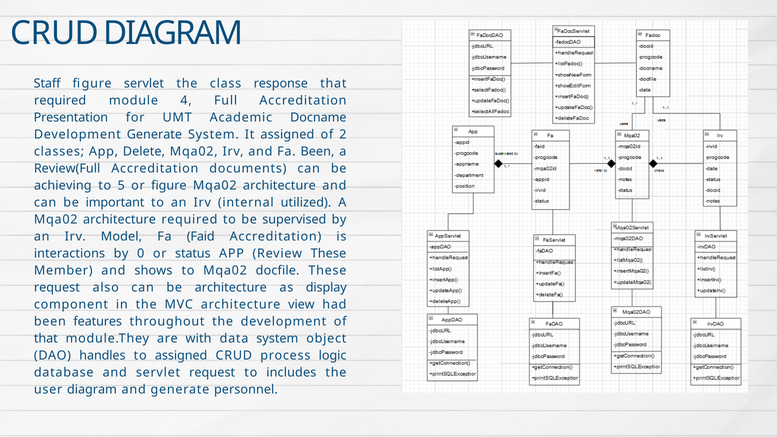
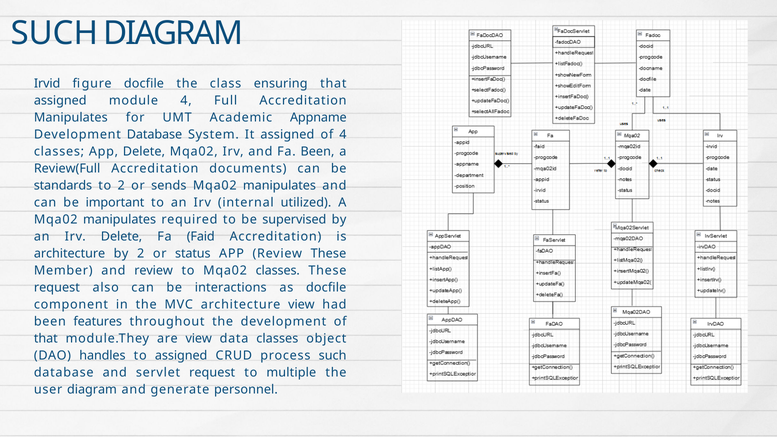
CRUD at (55, 33): CRUD -> SUCH
Staff: Staff -> Irvid
figure servlet: servlet -> docfile
response: response -> ensuring
required at (60, 101): required -> assigned
Presentation at (71, 118): Presentation -> Manipulates
Docname: Docname -> Appname
Development Generate: Generate -> Database
of 2: 2 -> 4
achieving: achieving -> standards
to 5: 5 -> 2
or figure: figure -> sends
architecture at (279, 186): architecture -> manipulates
architecture at (119, 220): architecture -> manipulates
Irv Model: Model -> Delete
interactions at (69, 254): interactions -> architecture
by 0: 0 -> 2
and shows: shows -> review
Mqa02 docfile: docfile -> classes
be architecture: architecture -> interactions
as display: display -> docfile
are with: with -> view
data system: system -> classes
process logic: logic -> such
includes: includes -> multiple
